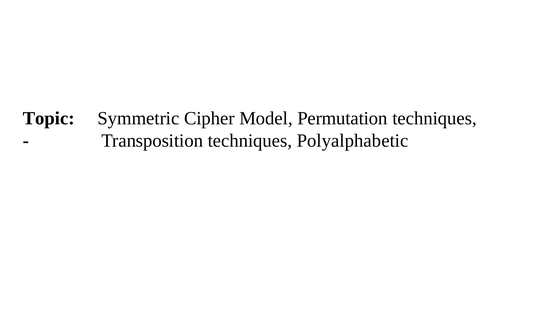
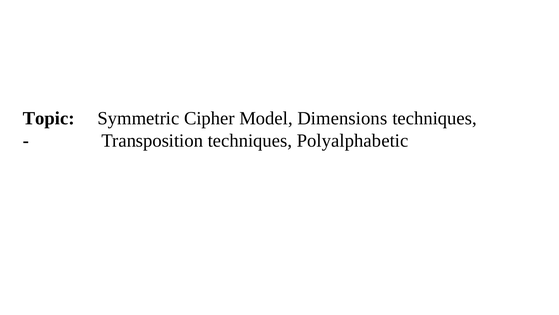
Permutation: Permutation -> Dimensions
